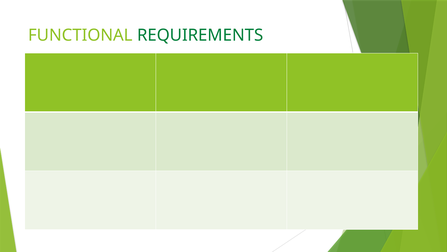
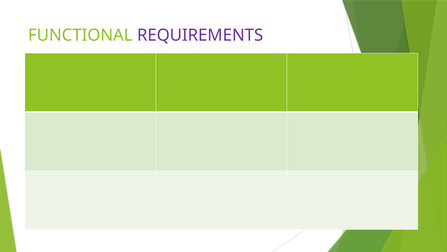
REQUIREMENTS colour: green -> purple
